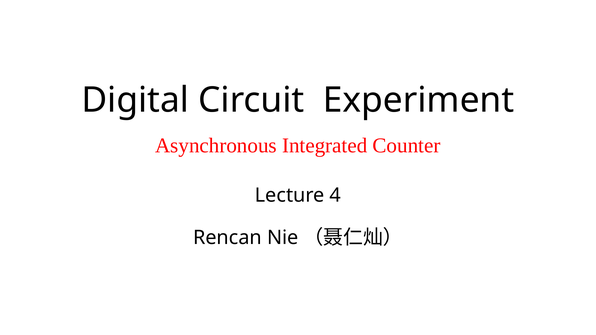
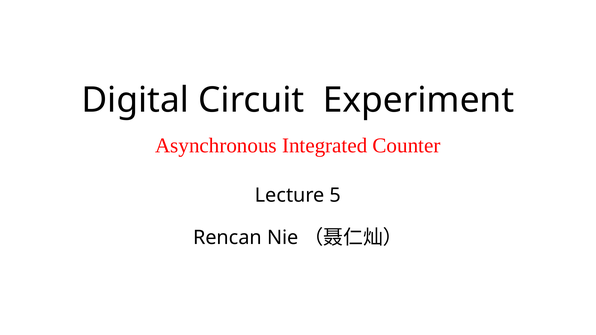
4: 4 -> 5
